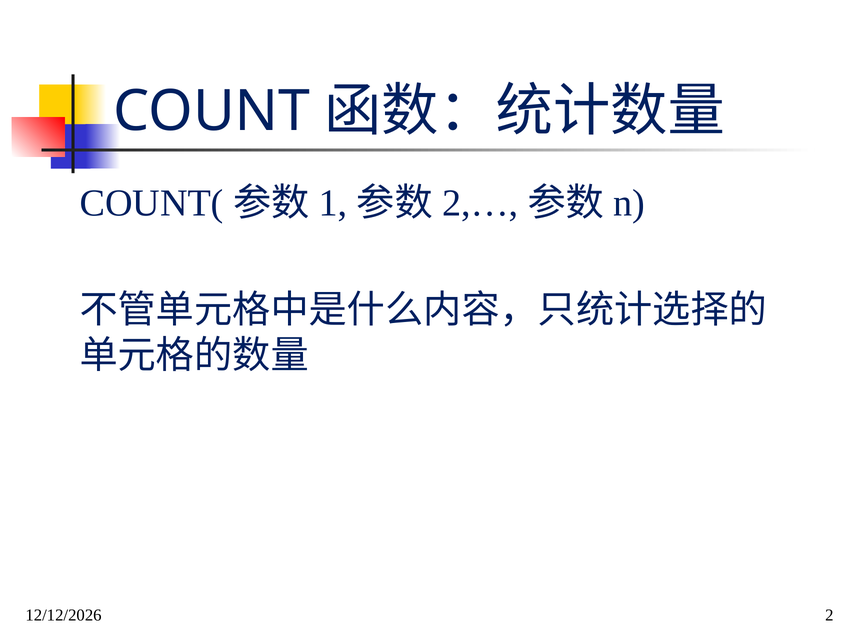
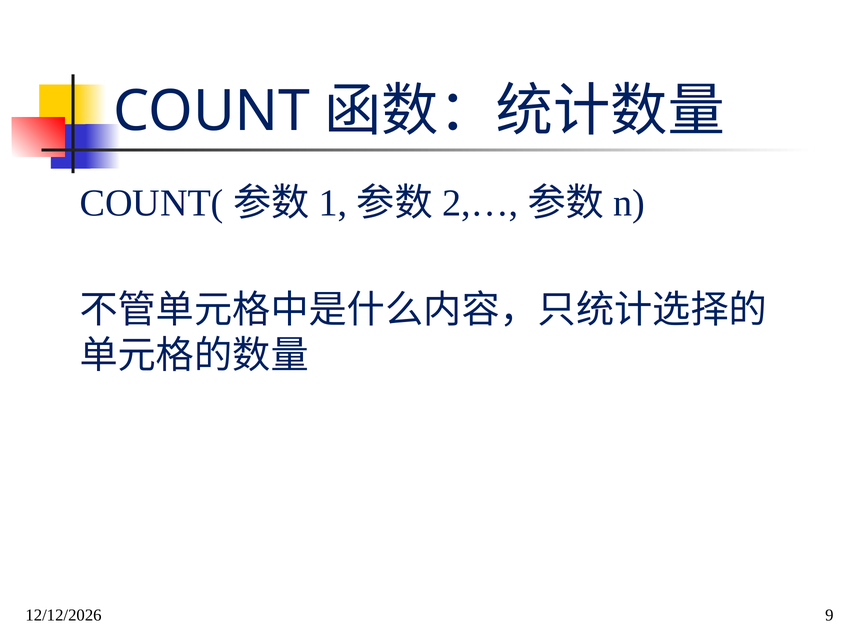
2: 2 -> 9
